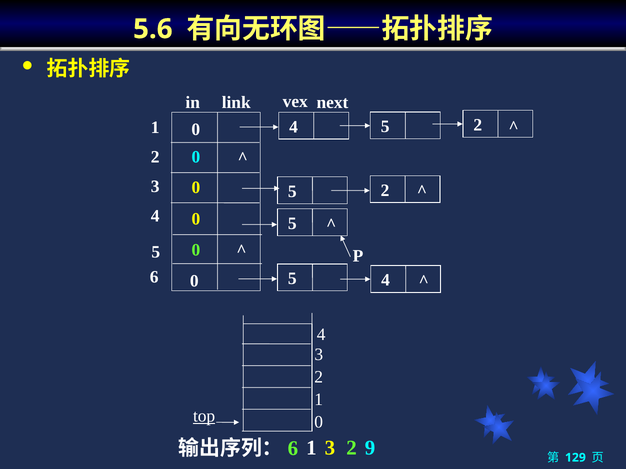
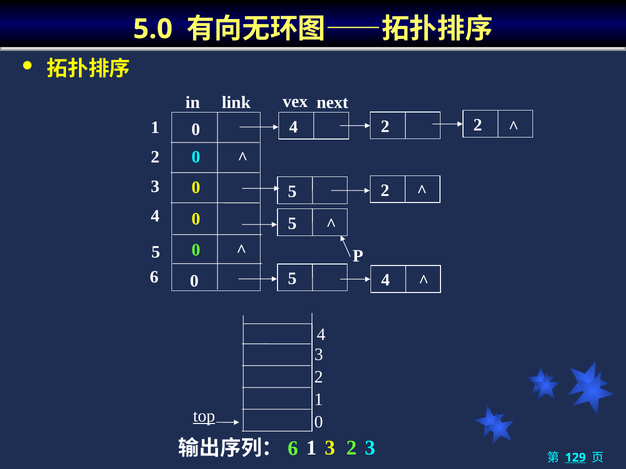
5.6: 5.6 -> 5.0
5 at (385, 127): 5 -> 2
9 at (370, 449): 9 -> 3
129 underline: none -> present
